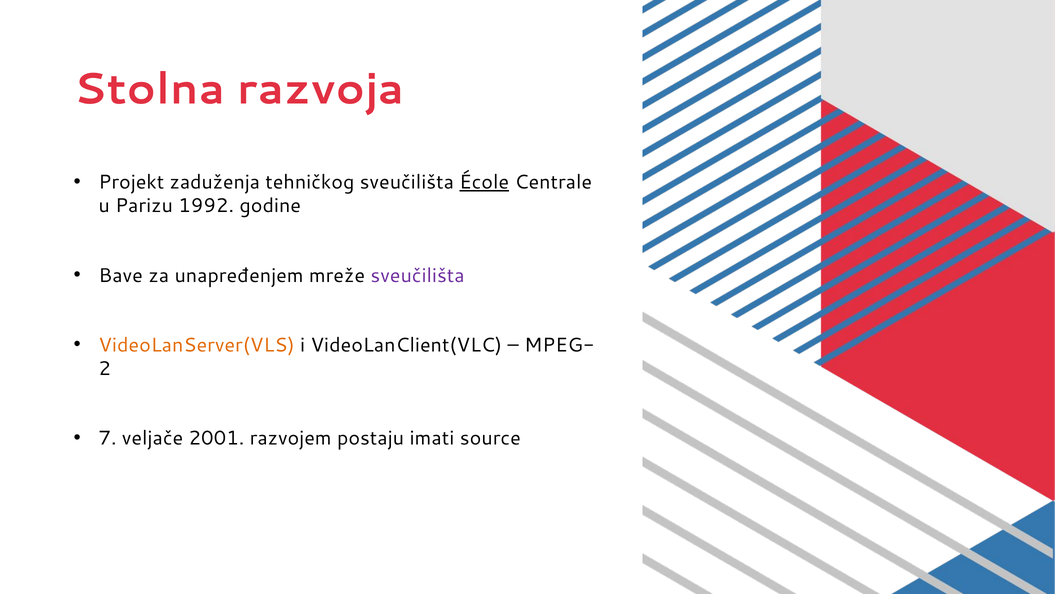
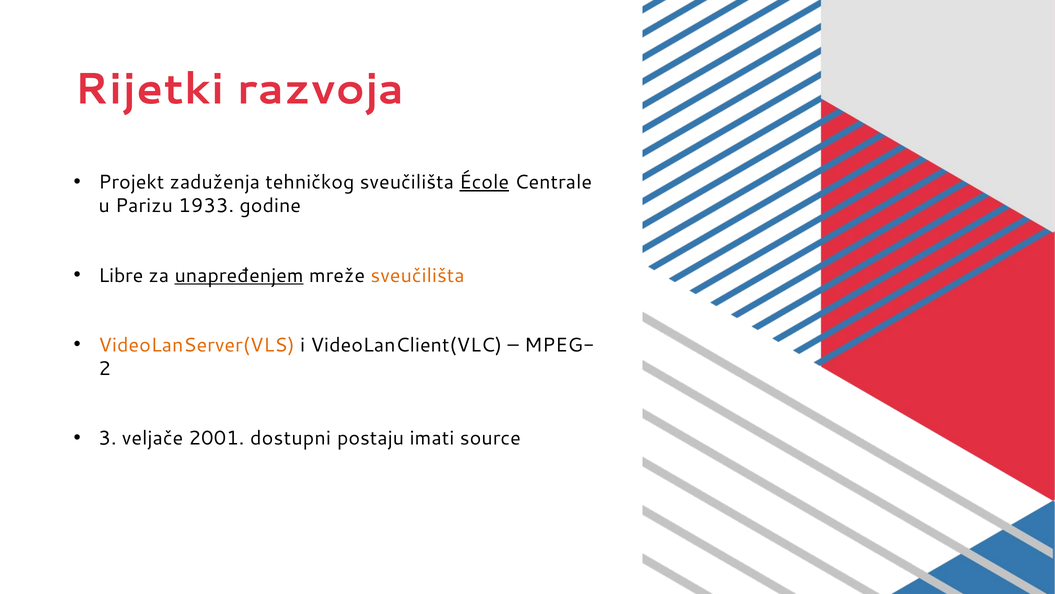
Stolna: Stolna -> Rijetki
1992: 1992 -> 1933
Bave: Bave -> Libre
unapređenjem underline: none -> present
sveučilišta at (418, 275) colour: purple -> orange
7: 7 -> 3
razvojem: razvojem -> dostupni
